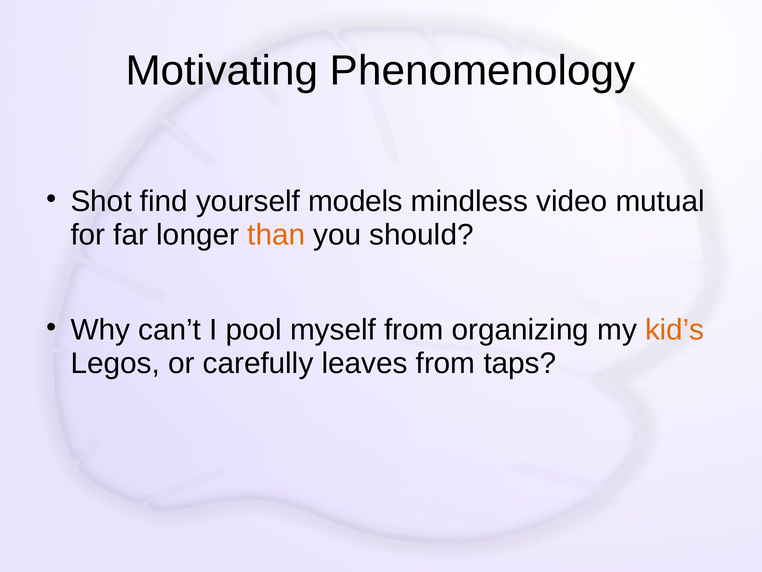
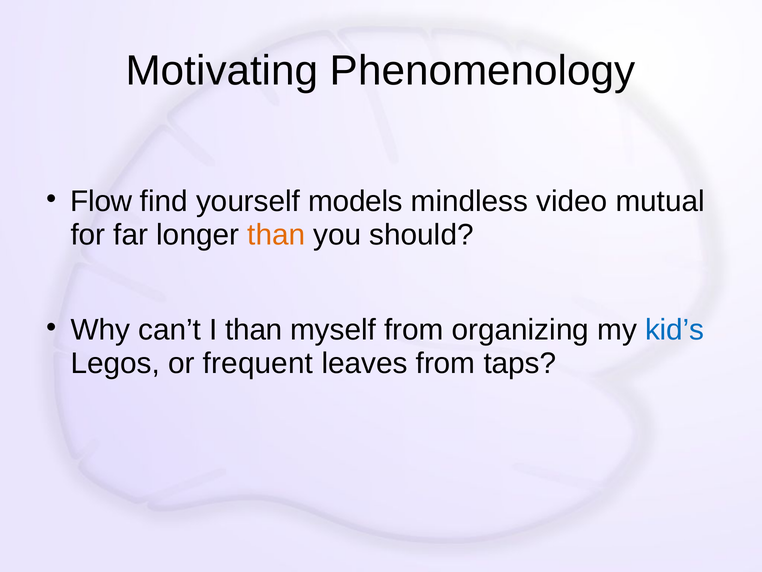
Shot: Shot -> Flow
I pool: pool -> than
kid’s colour: orange -> blue
carefully: carefully -> frequent
